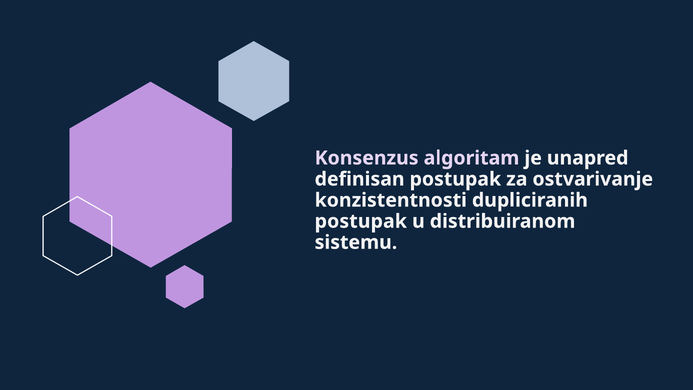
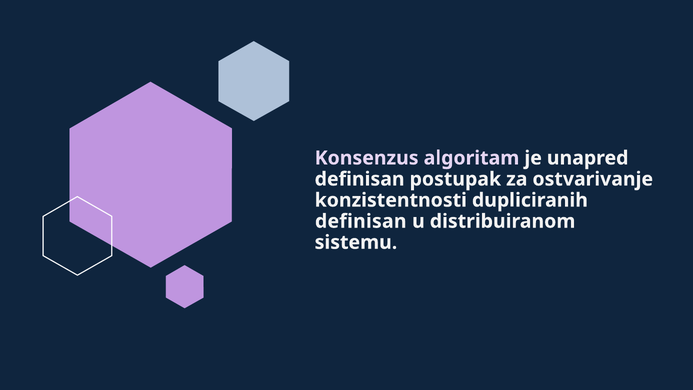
postupak at (361, 221): postupak -> definisan
